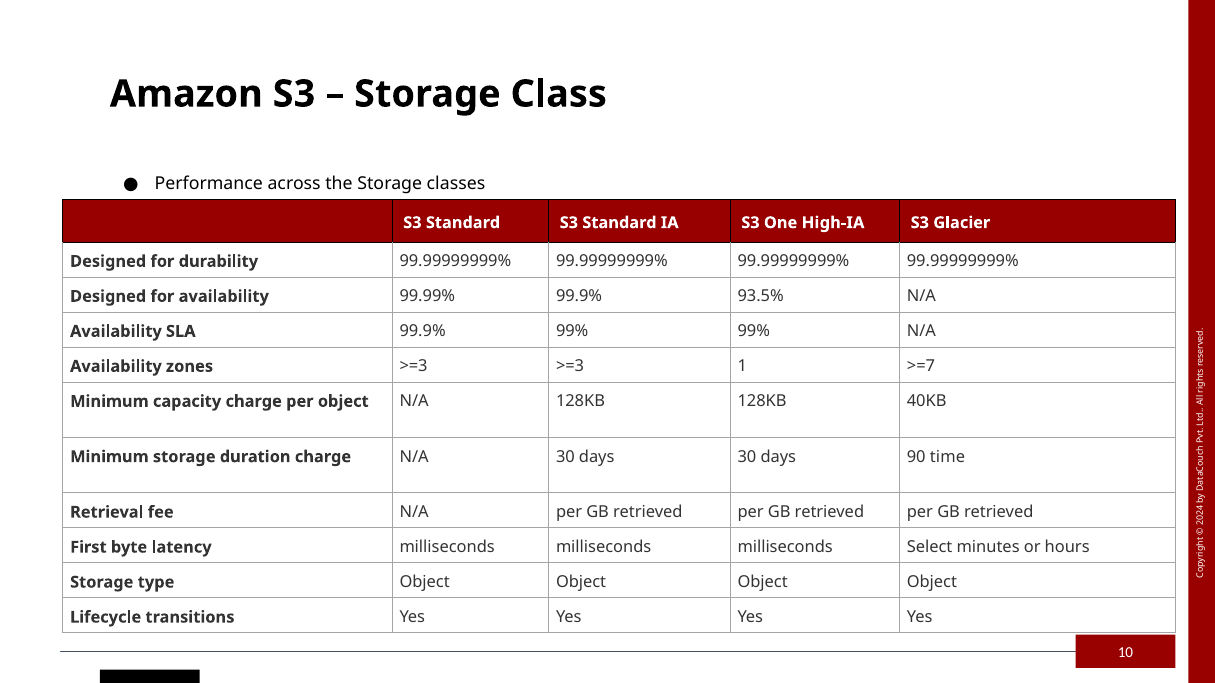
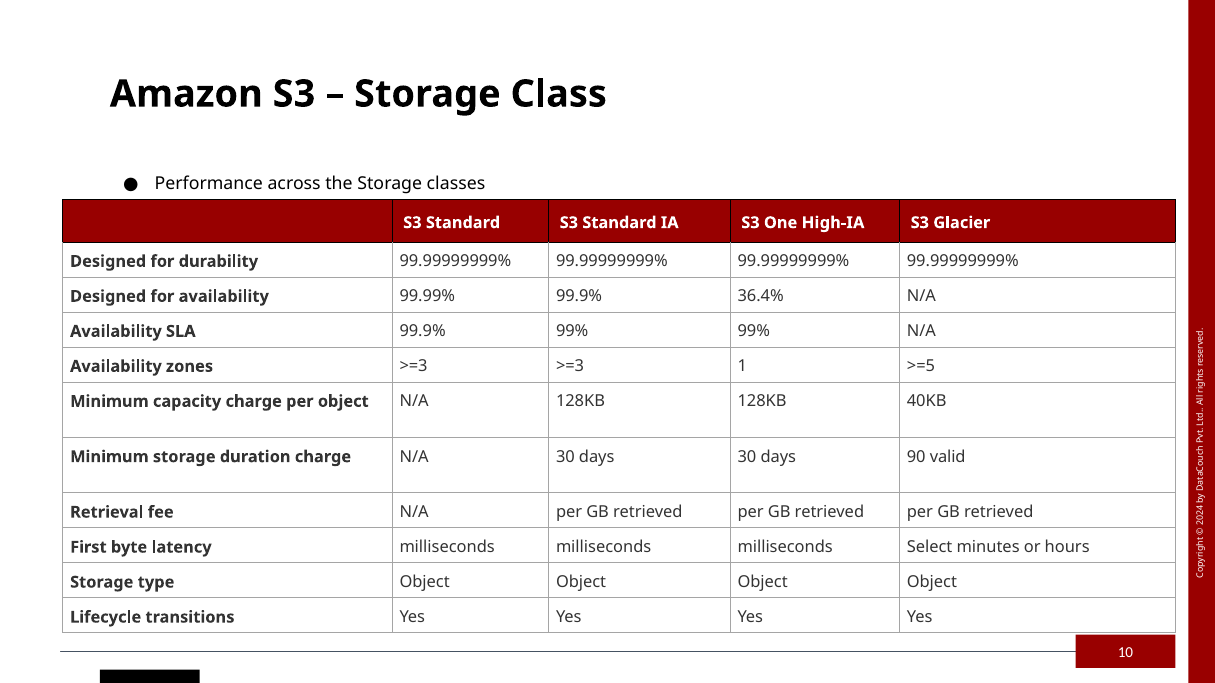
93.5%: 93.5% -> 36.4%
>=7: >=7 -> >=5
time: time -> valid
